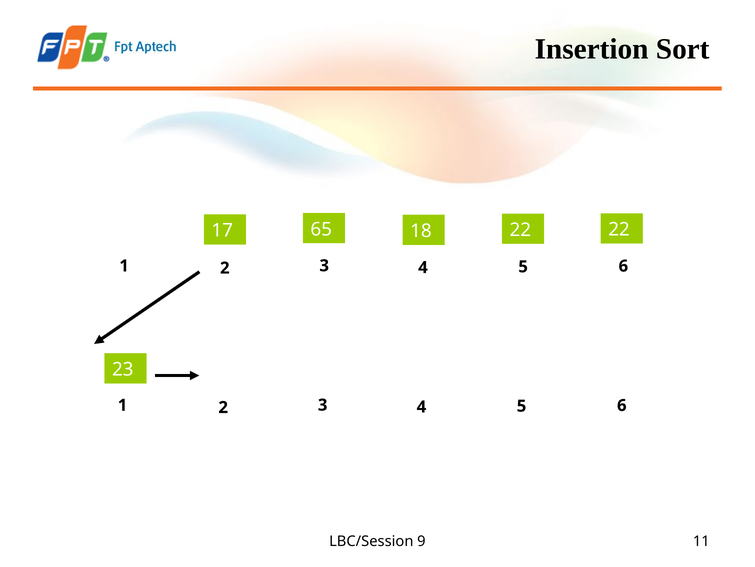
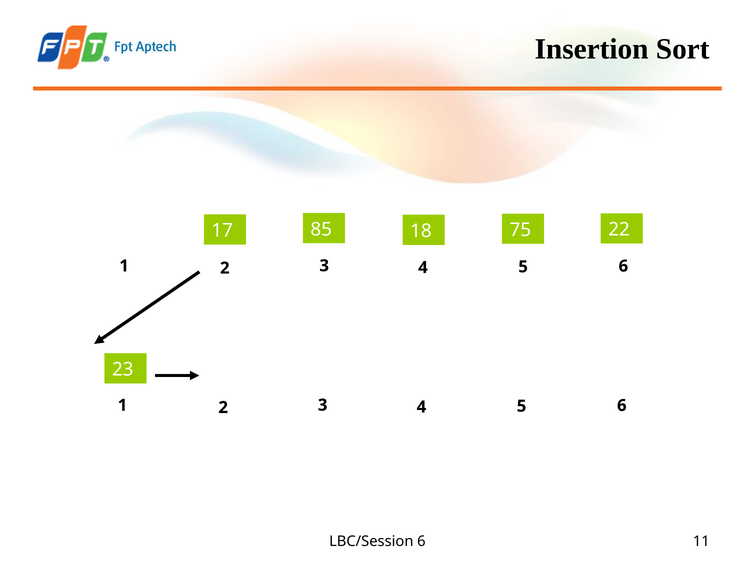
65: 65 -> 85
18 22: 22 -> 75
LBC/Session 9: 9 -> 6
